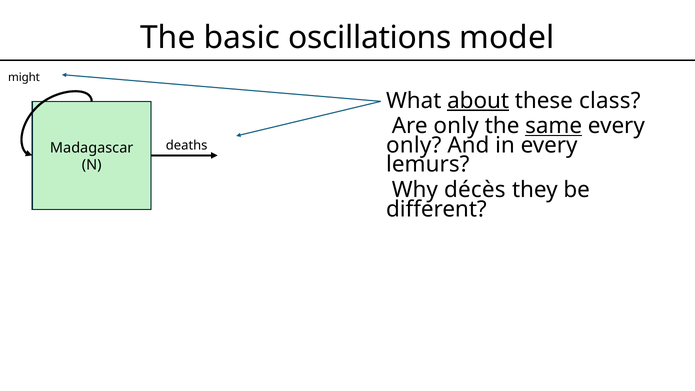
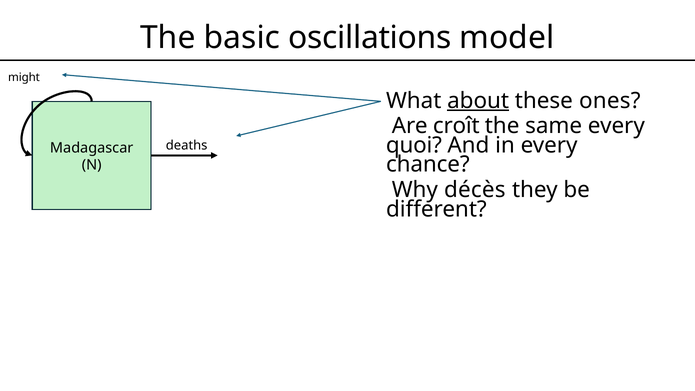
class: class -> ones
Are only: only -> croît
same underline: present -> none
only at (414, 145): only -> quoi
lemurs: lemurs -> chance
